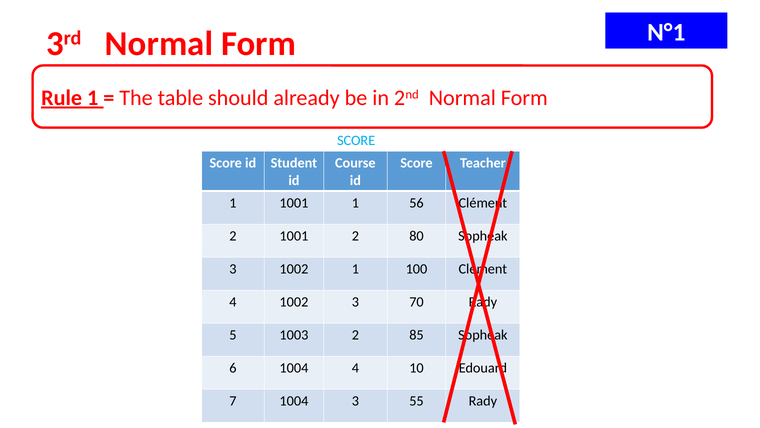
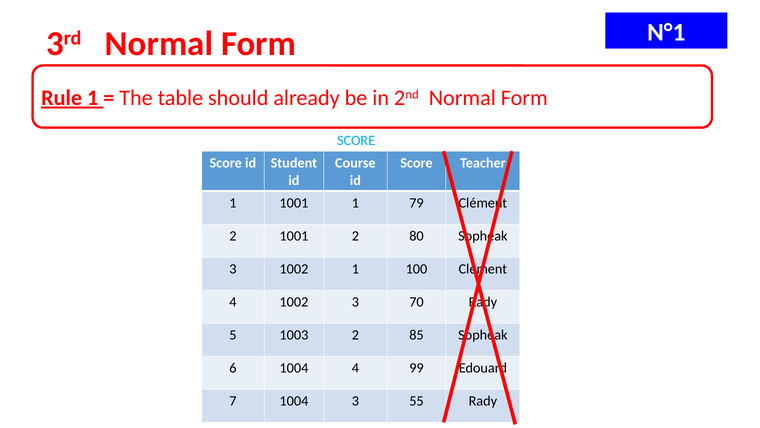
56: 56 -> 79
10: 10 -> 99
